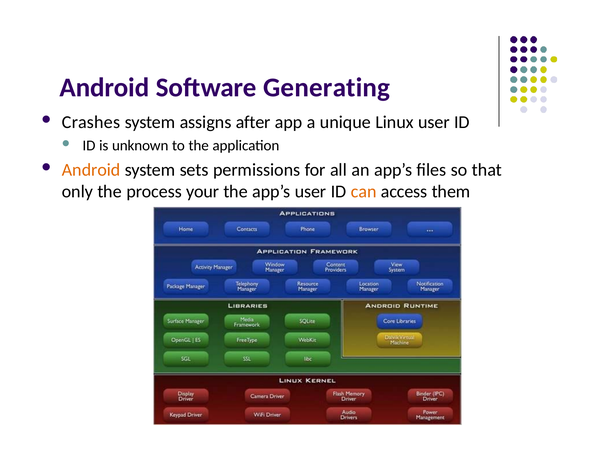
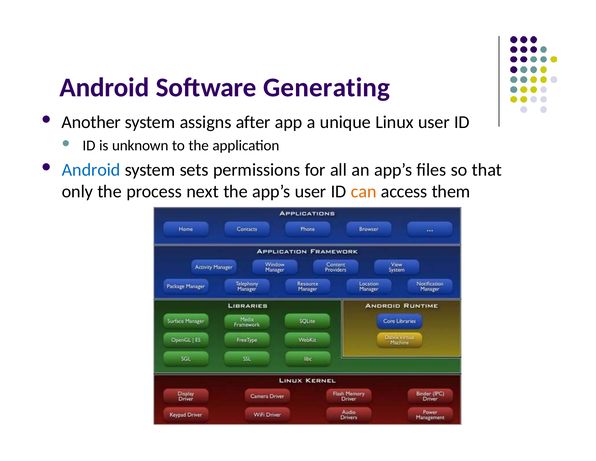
Crashes: Crashes -> Another
Android at (91, 170) colour: orange -> blue
your: your -> next
